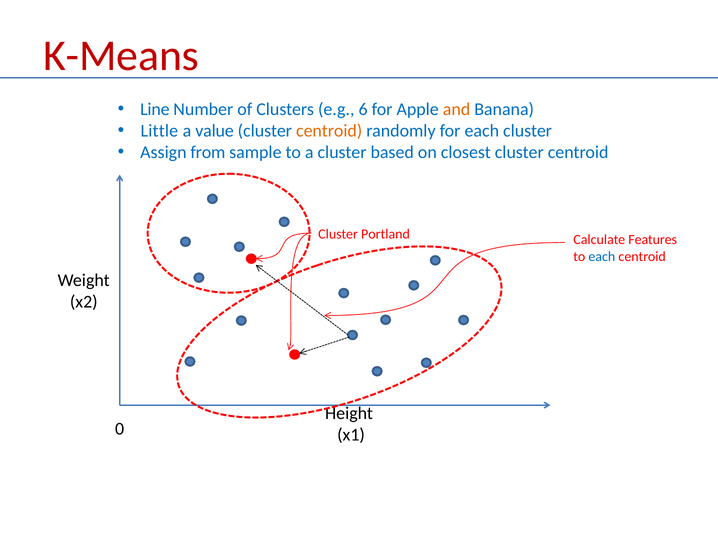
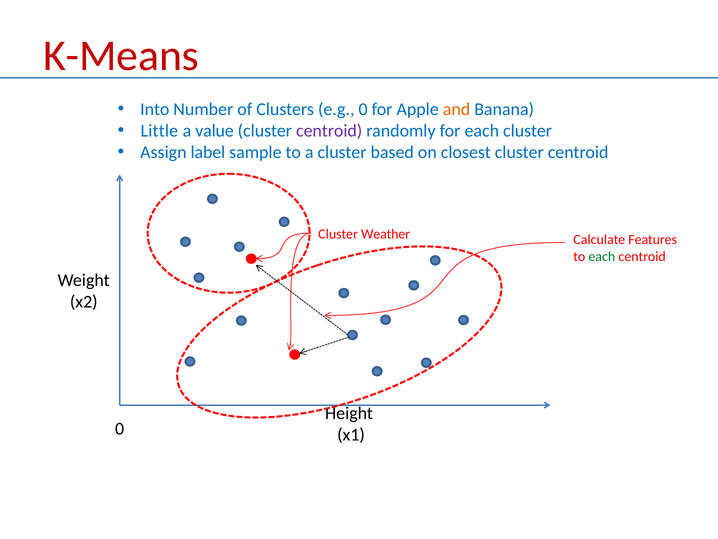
Line: Line -> Into
e.g 6: 6 -> 0
centroid at (329, 131) colour: orange -> purple
from: from -> label
Portland: Portland -> Weather
each at (602, 256) colour: blue -> green
